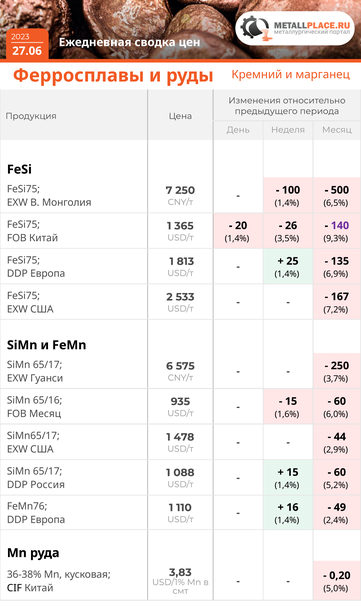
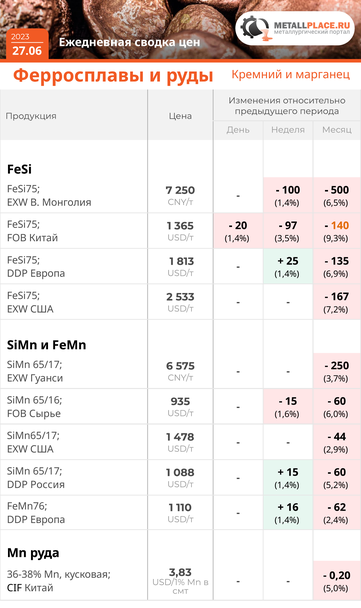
26: 26 -> 97
140 colour: purple -> orange
FOB Месяц: Месяц -> Сырье
49: 49 -> 62
